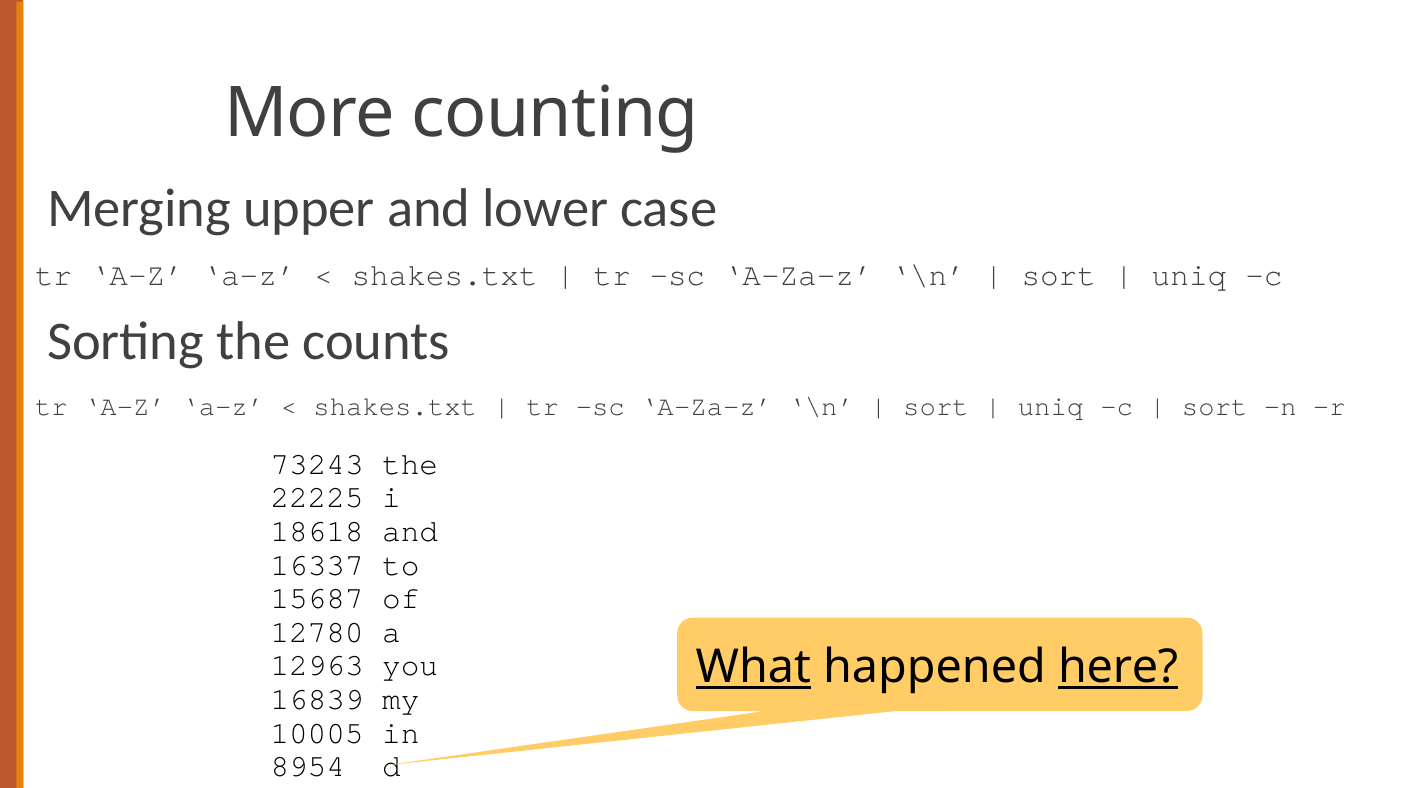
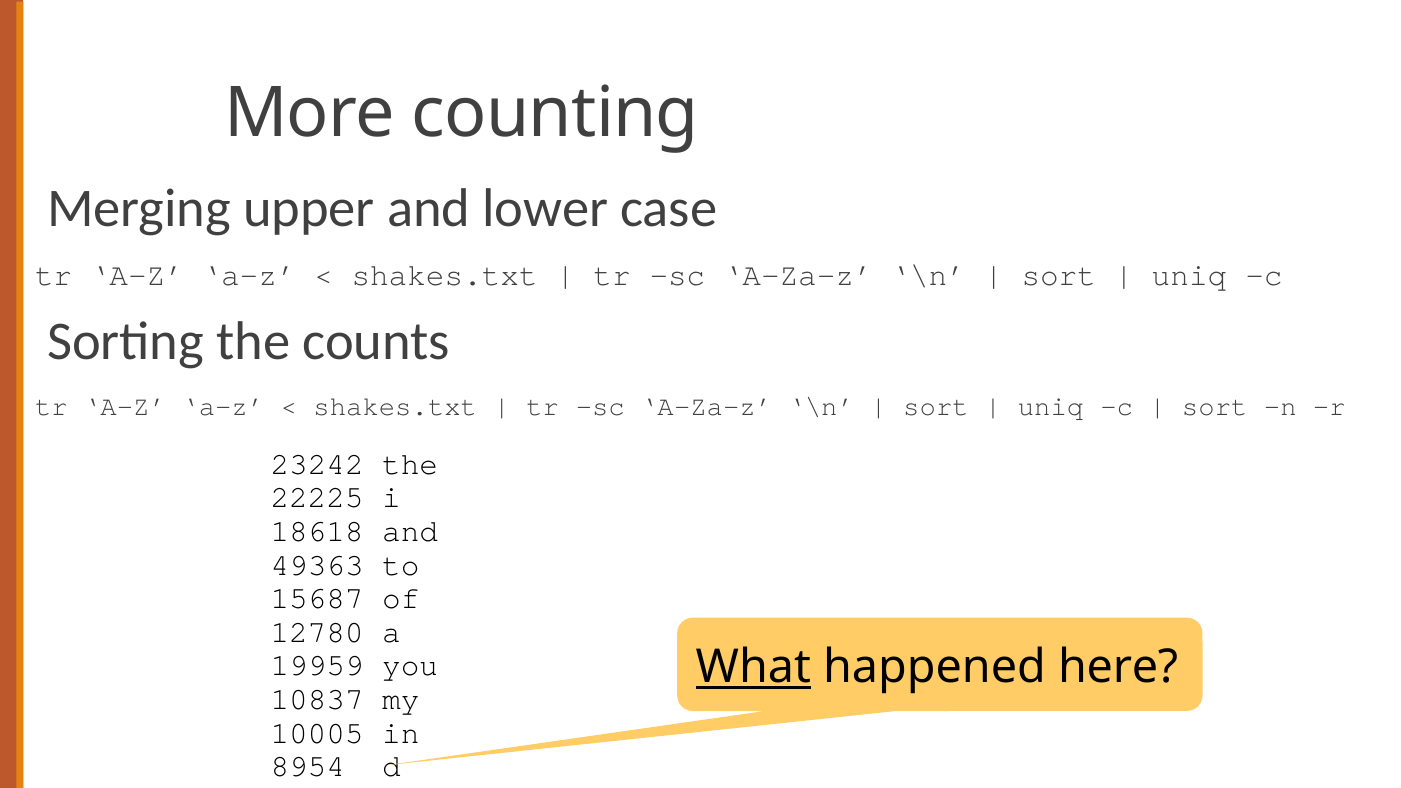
73243: 73243 -> 23242
16337: 16337 -> 49363
12963: 12963 -> 19959
here underline: present -> none
16839: 16839 -> 10837
